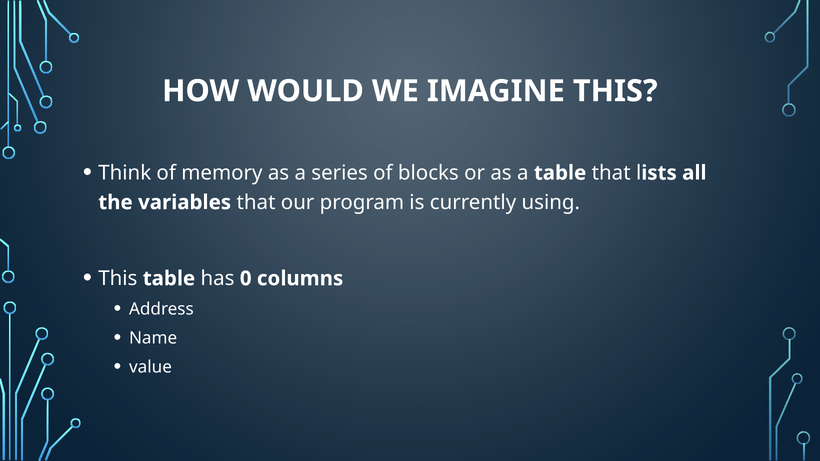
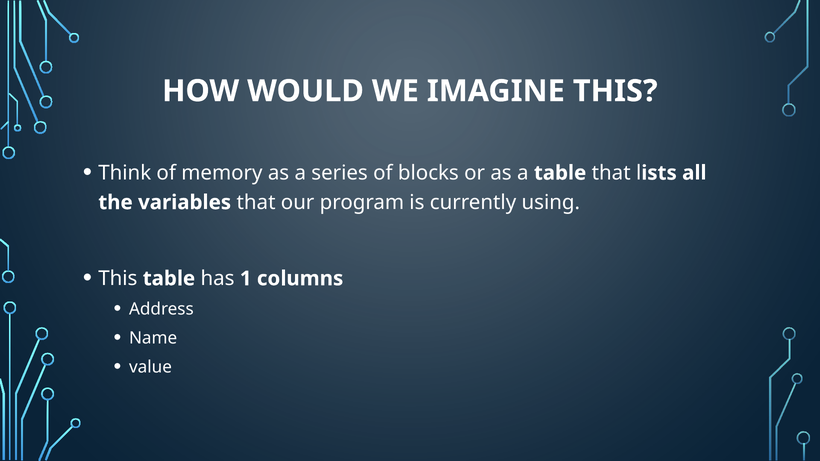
0: 0 -> 1
